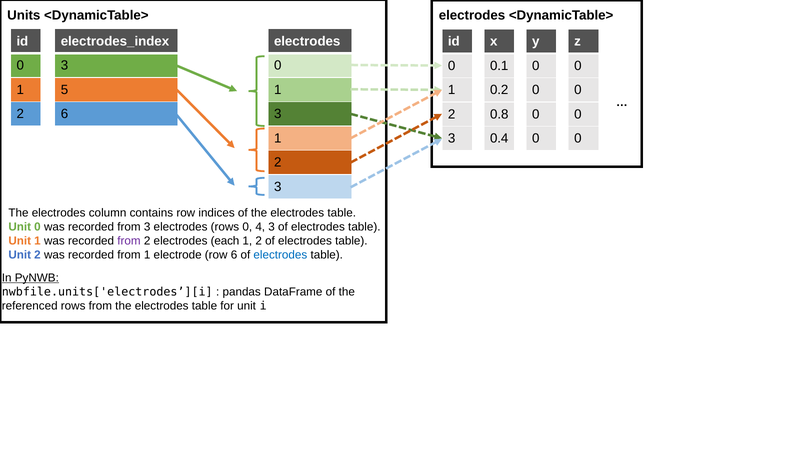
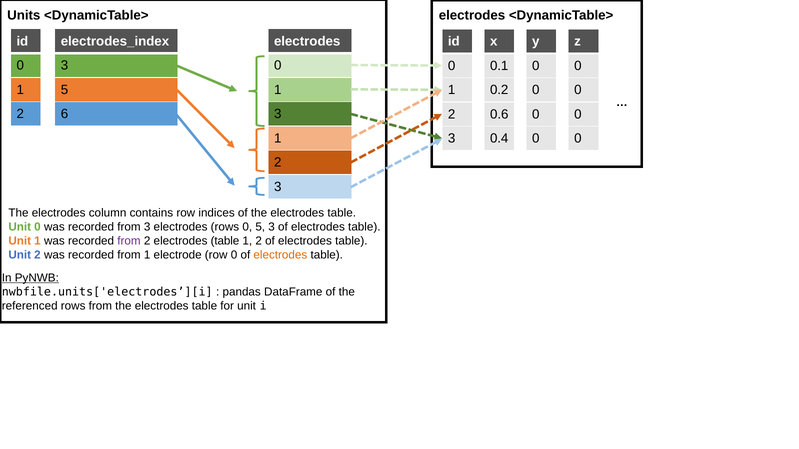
0.8: 0.8 -> 0.6
0 4: 4 -> 5
2 electrodes each: each -> table
row 6: 6 -> 0
electrodes at (280, 255) colour: blue -> orange
